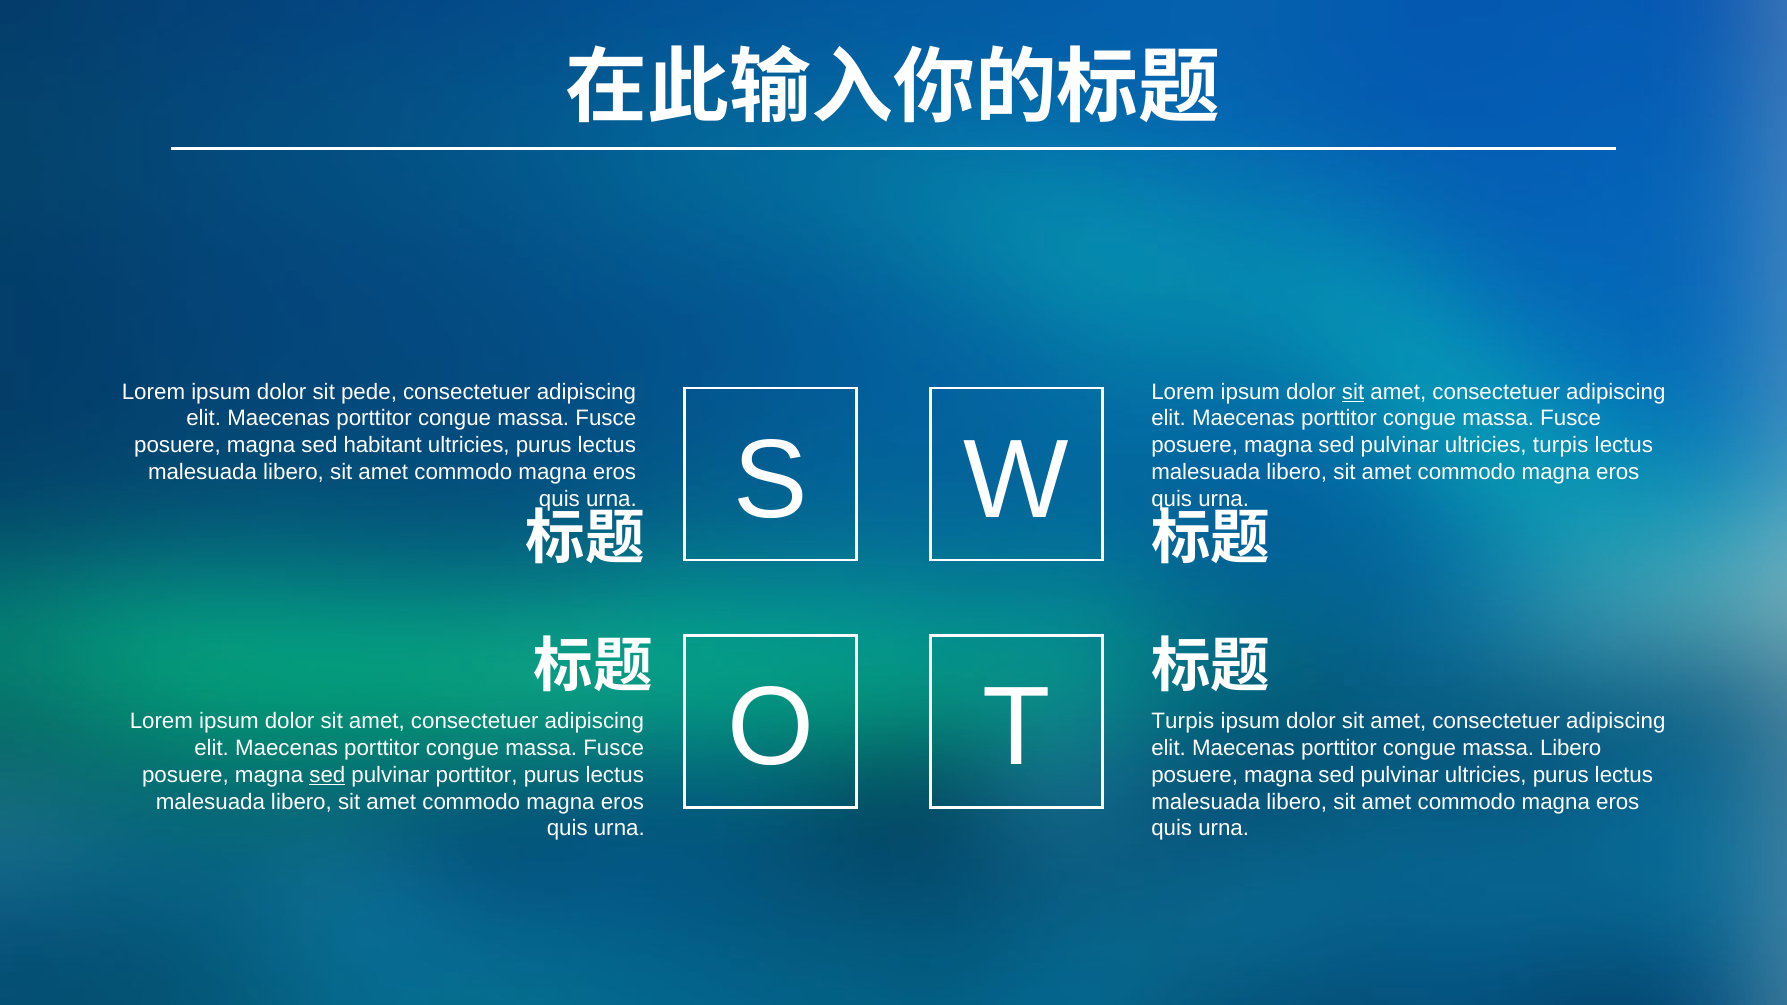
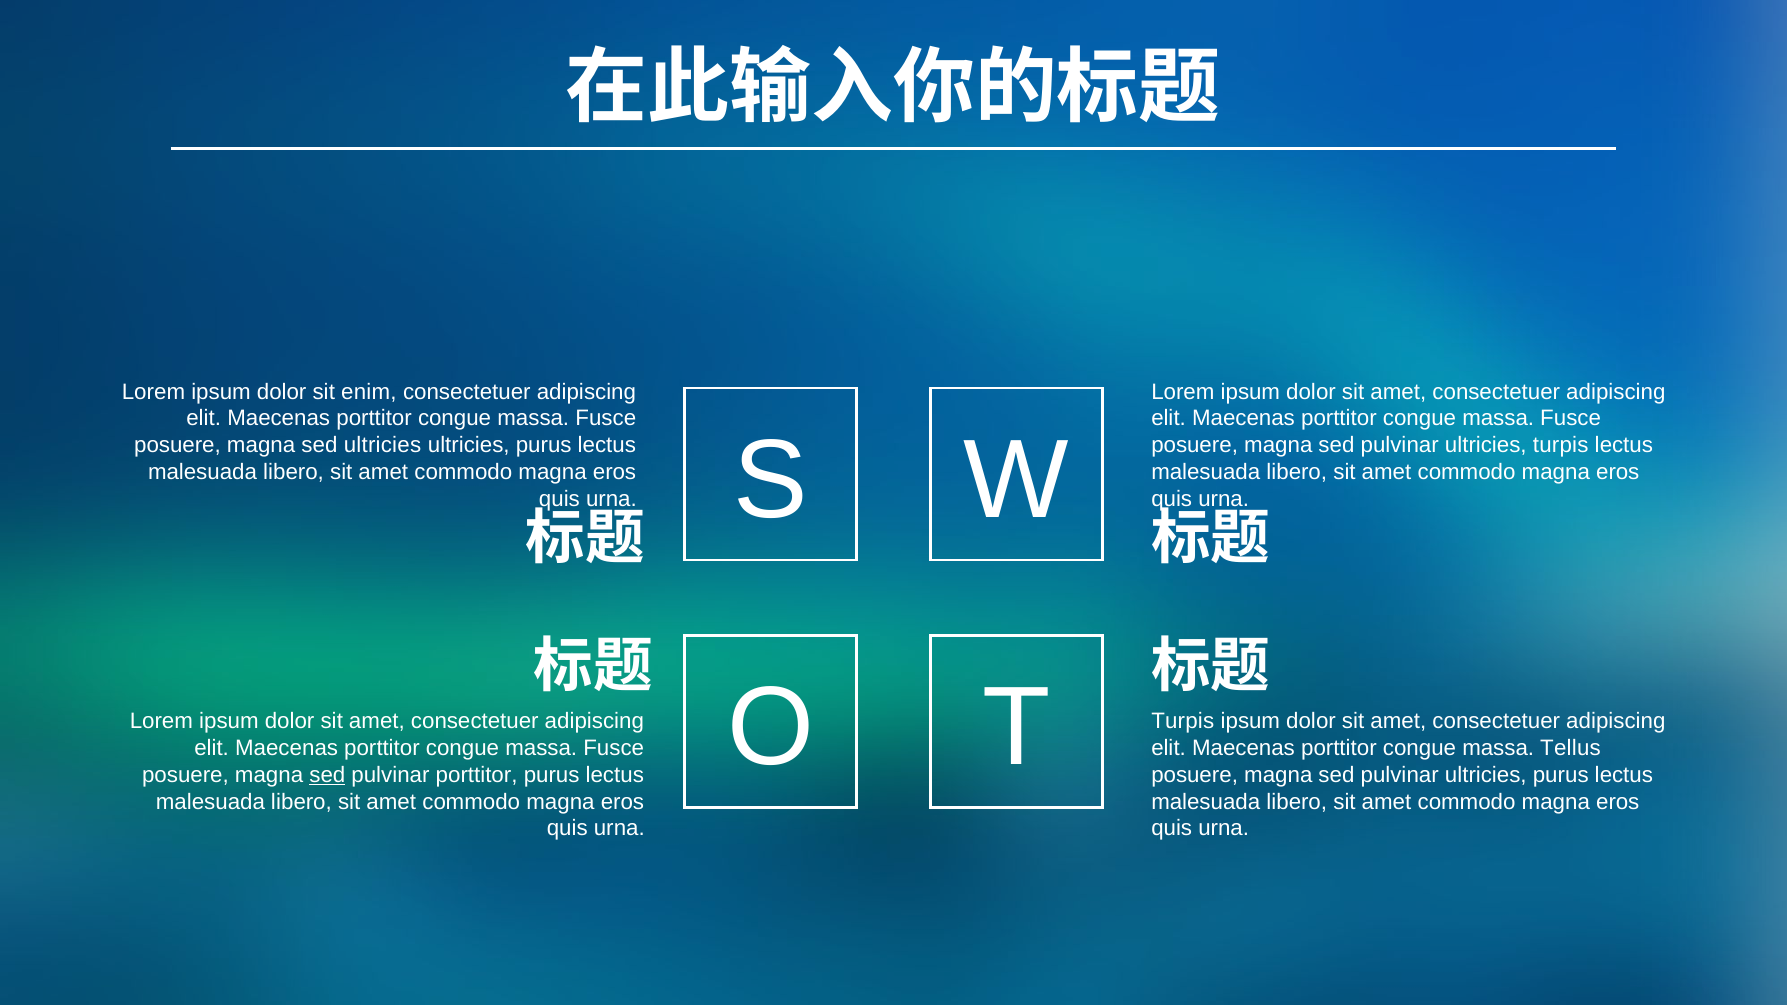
pede: pede -> enim
sit at (1353, 392) underline: present -> none
sed habitant: habitant -> ultricies
massa Libero: Libero -> Tellus
